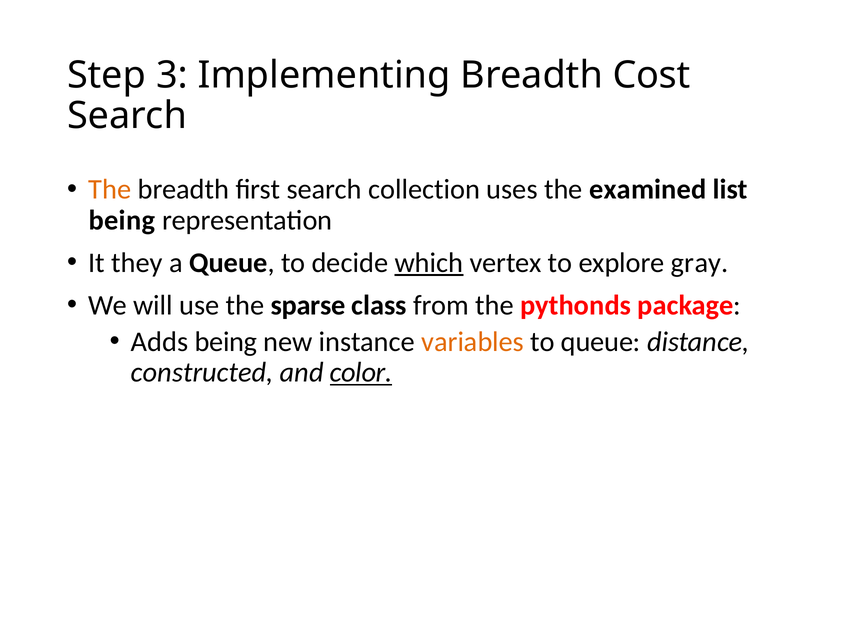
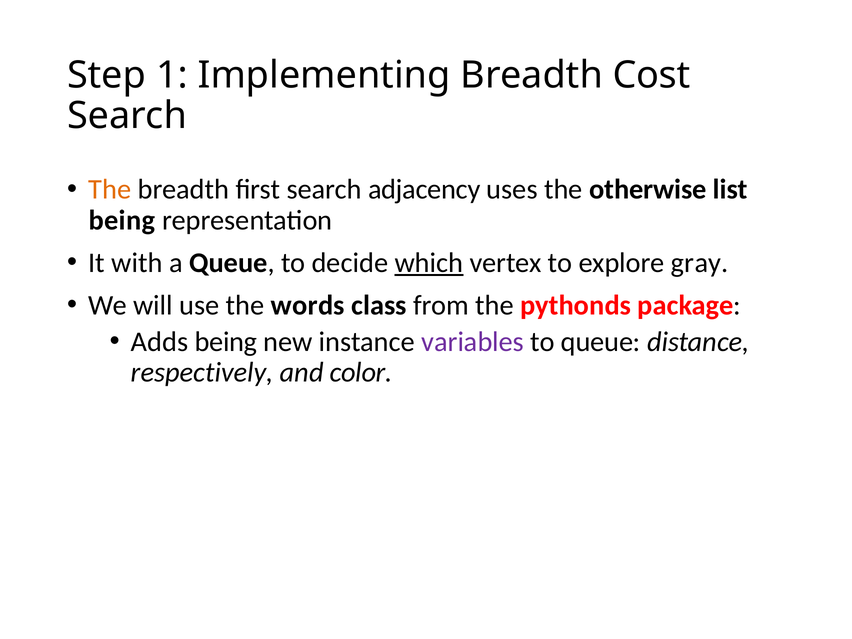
3: 3 -> 1
collection: collection -> adjacency
examined: examined -> otherwise
they: they -> with
sparse: sparse -> words
variables colour: orange -> purple
constructed: constructed -> respectively
color underline: present -> none
